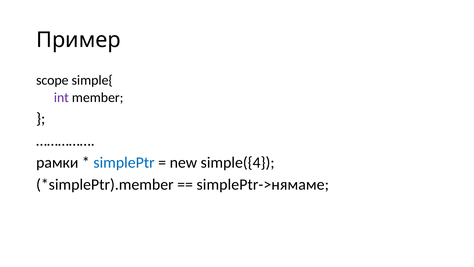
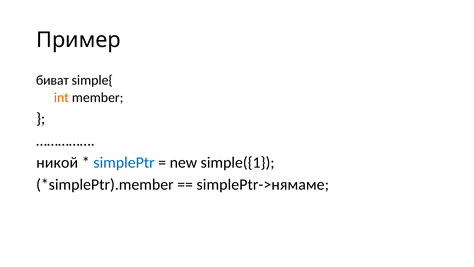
scope: scope -> биват
int colour: purple -> orange
рамки: рамки -> никой
simple({4: simple({4 -> simple({1
